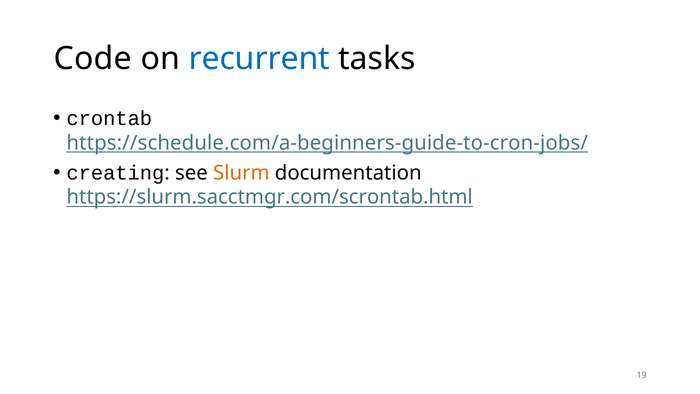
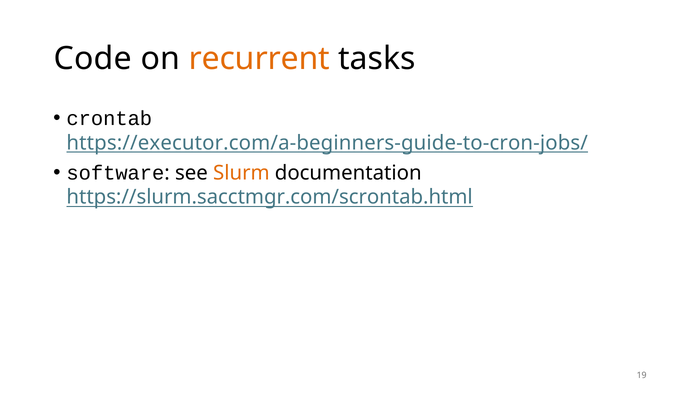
recurrent colour: blue -> orange
https://schedule.com/a-beginners-guide-to-cron-jobs/: https://schedule.com/a-beginners-guide-to-cron-jobs/ -> https://executor.com/a-beginners-guide-to-cron-jobs/
creating: creating -> software
